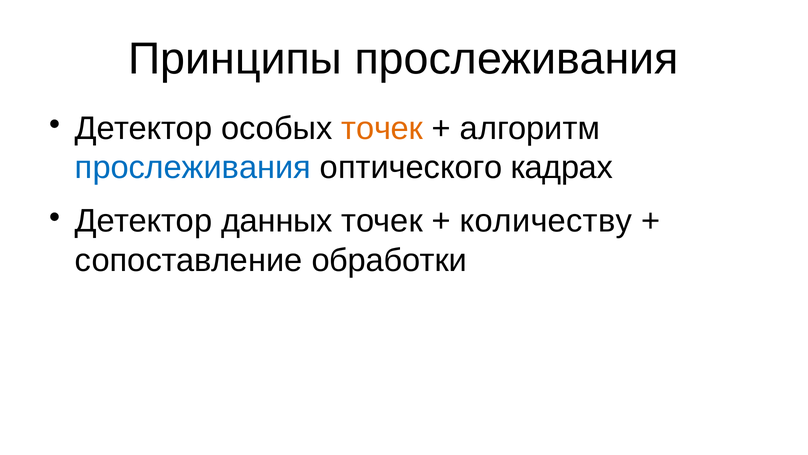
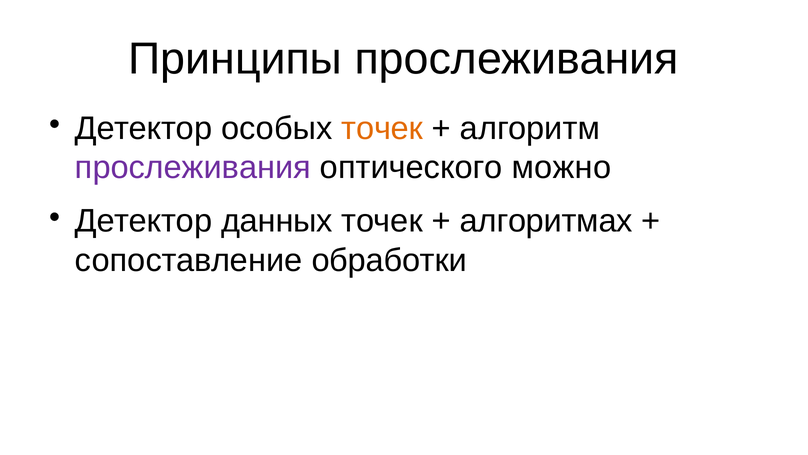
прослеживания at (193, 167) colour: blue -> purple
кадрах: кадрах -> можно
количеству: количеству -> алгоритмах
